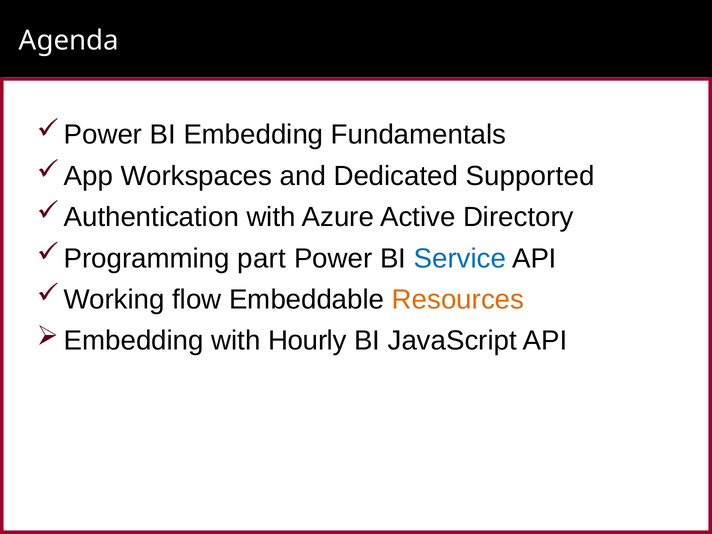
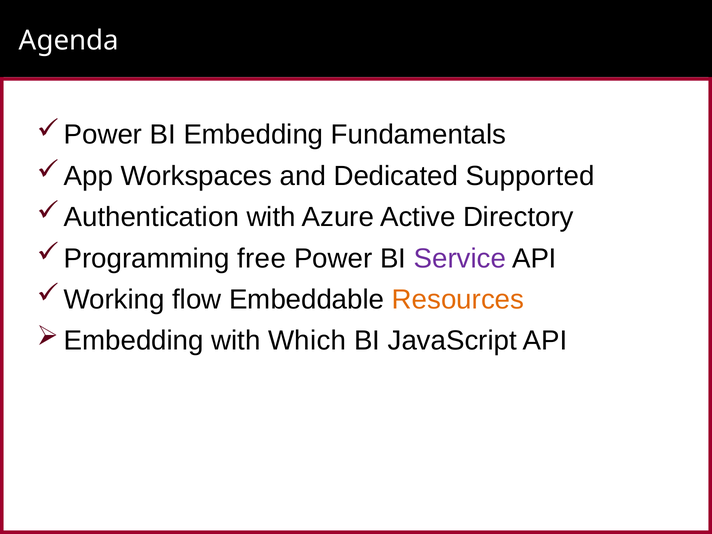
part: part -> free
Service colour: blue -> purple
Hourly: Hourly -> Which
